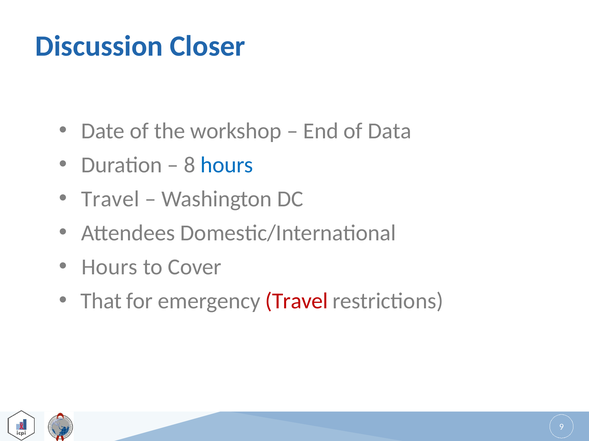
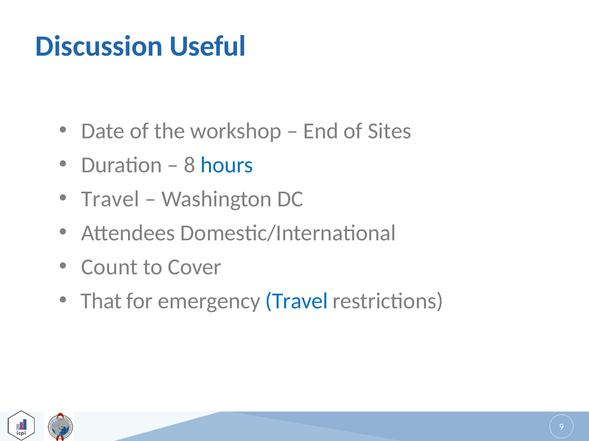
Closer: Closer -> Useful
Data: Data -> Sites
Hours at (109, 267): Hours -> Count
Travel at (297, 301) colour: red -> blue
